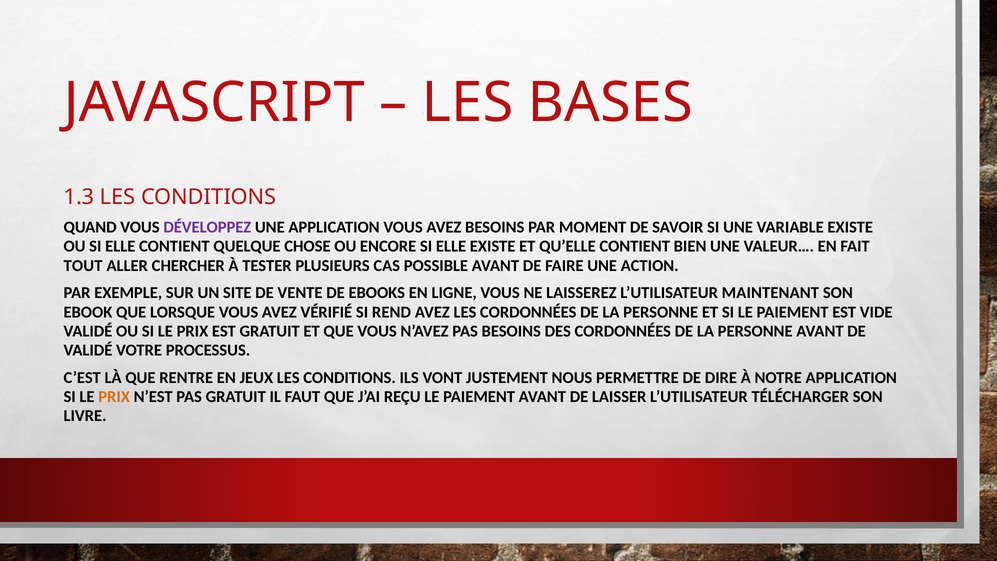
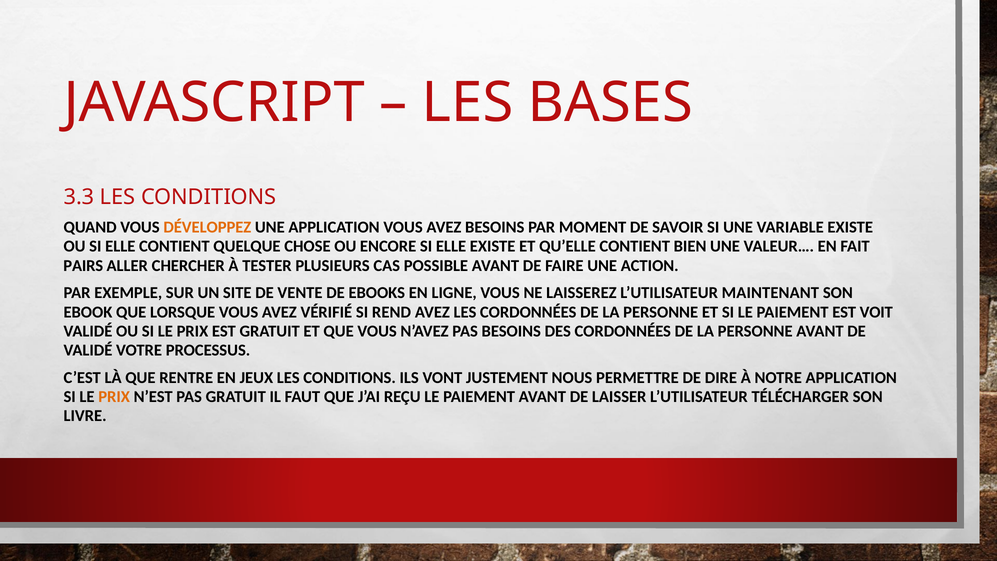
1.3: 1.3 -> 3.3
DÉVELOPPEZ colour: purple -> orange
TOUT: TOUT -> PAIRS
VIDE: VIDE -> VOIT
